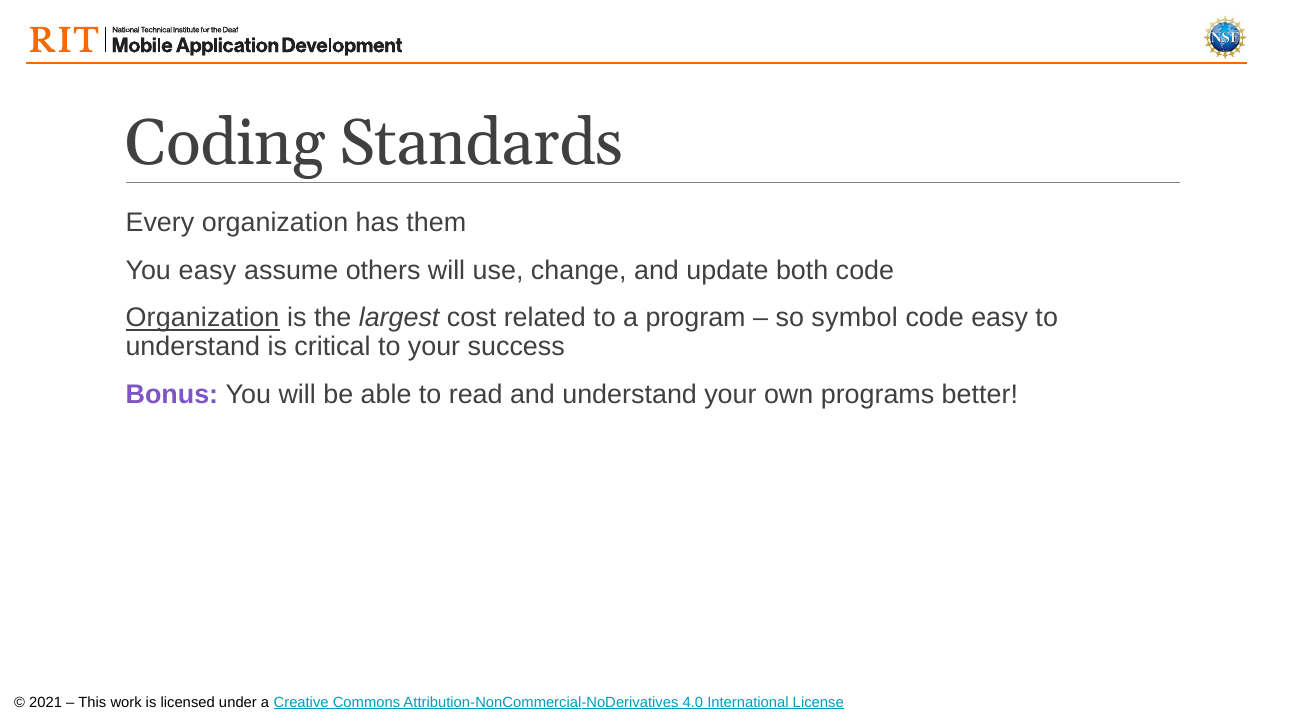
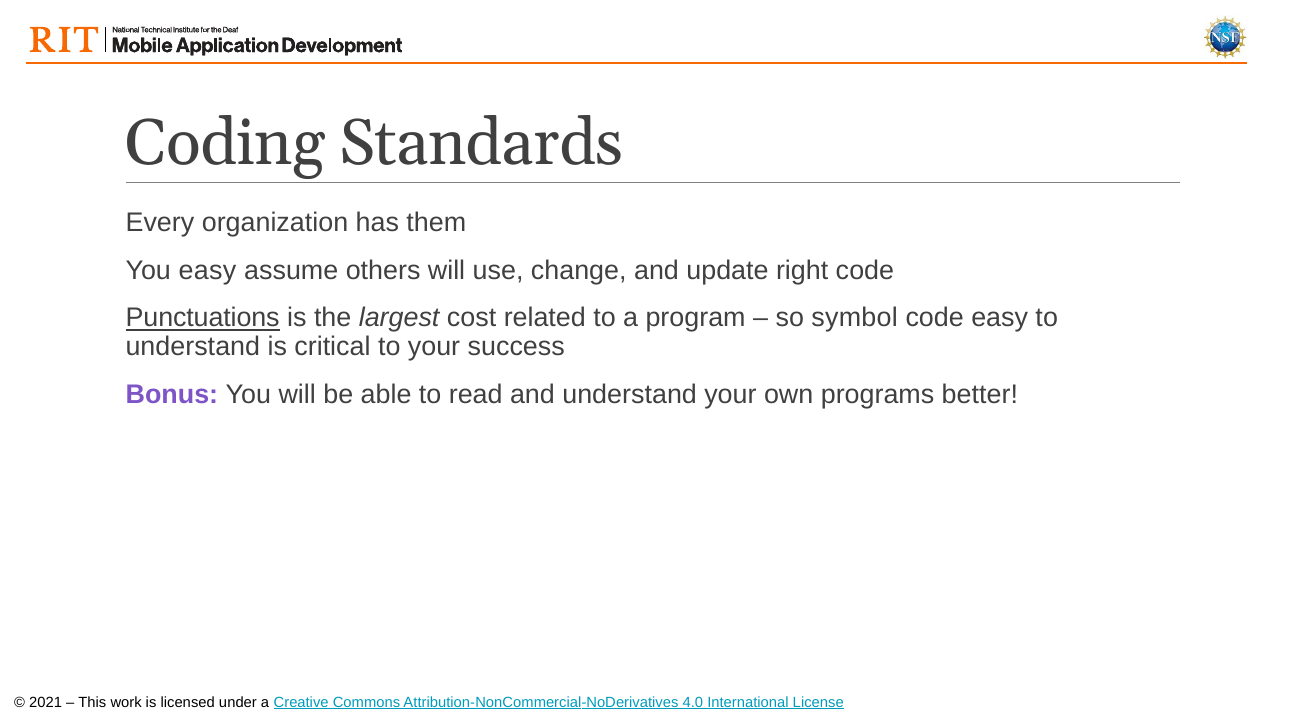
both: both -> right
Organization at (203, 318): Organization -> Punctuations
